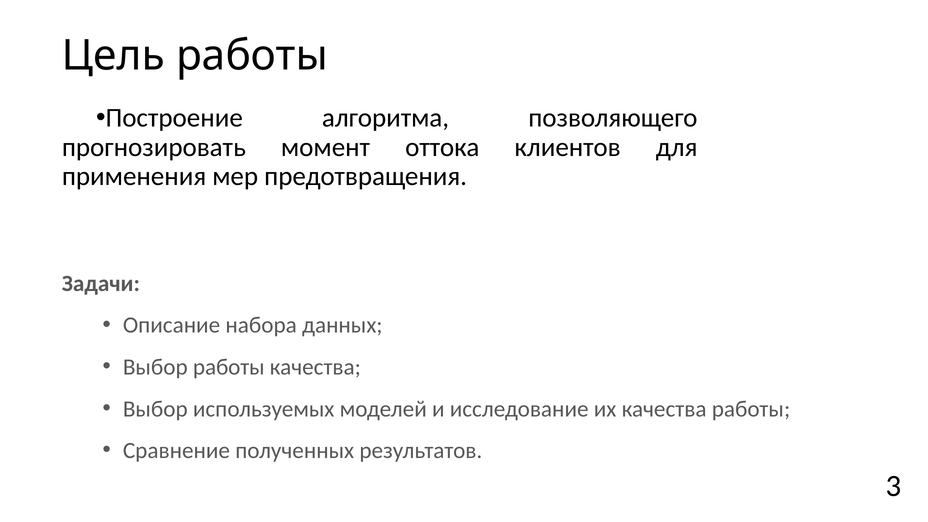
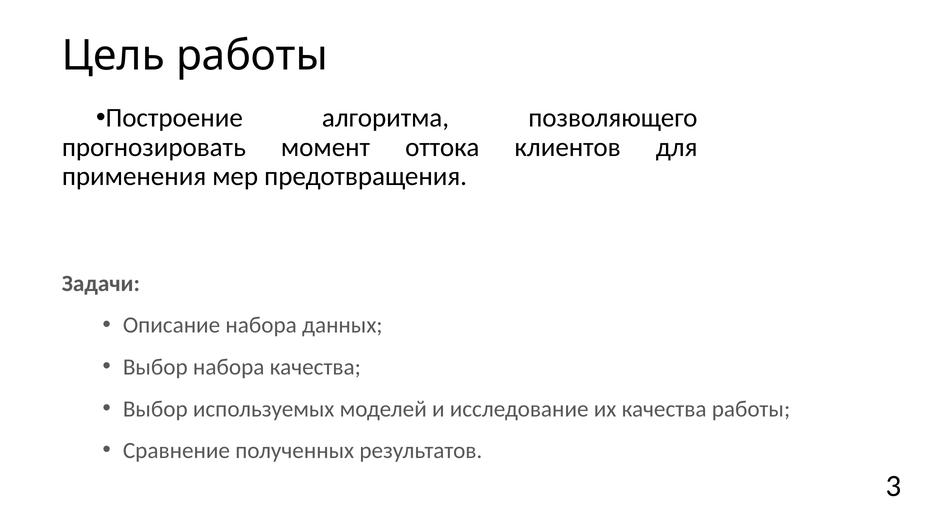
Выбор работы: работы -> набора
